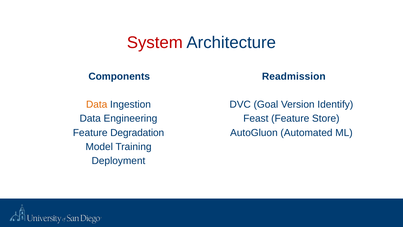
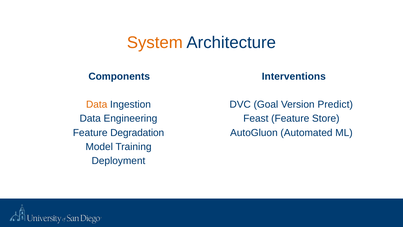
System colour: red -> orange
Readmission: Readmission -> Interventions
Identify: Identify -> Predict
